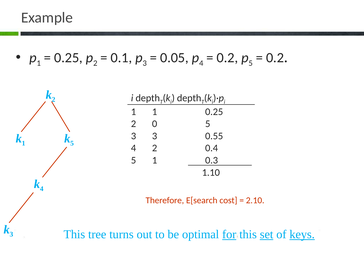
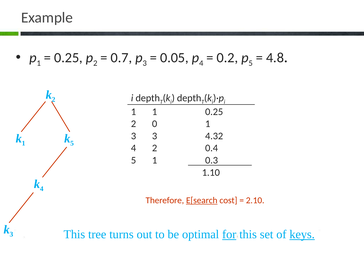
0.1: 0.1 -> 0.7
0.2 at (275, 58): 0.2 -> 4.8
0 5: 5 -> 1
0.55: 0.55 -> 4.32
E[search underline: none -> present
set underline: present -> none
